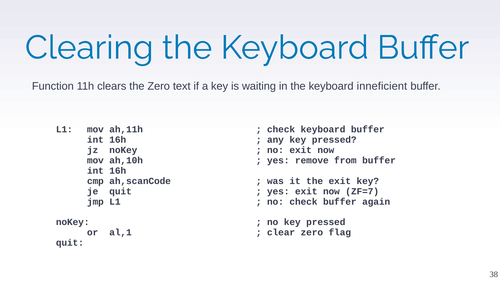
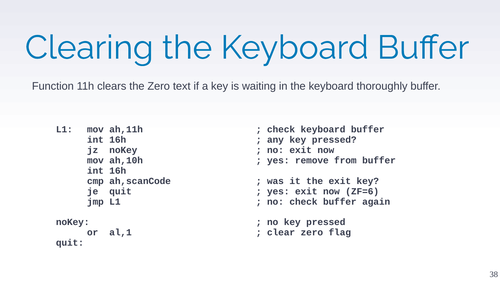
inneficient: inneficient -> thoroughly
ZF=7: ZF=7 -> ZF=6
